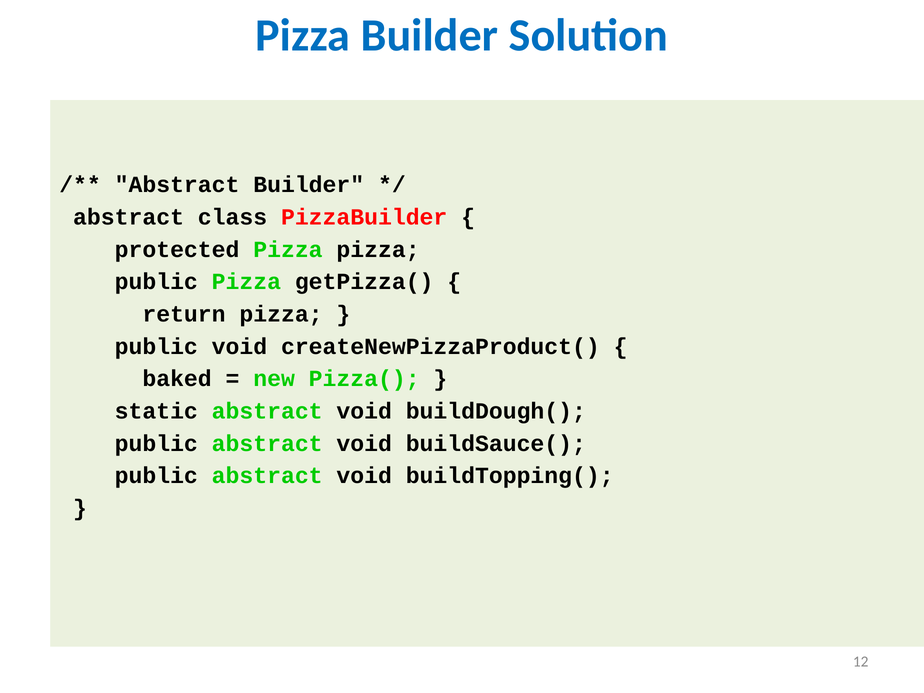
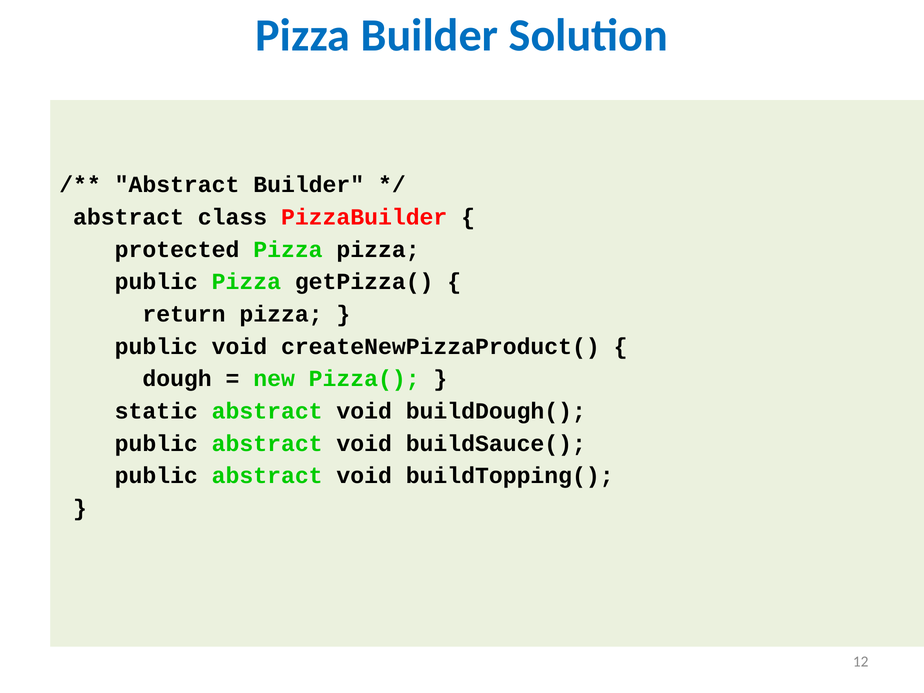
baked: baked -> dough
